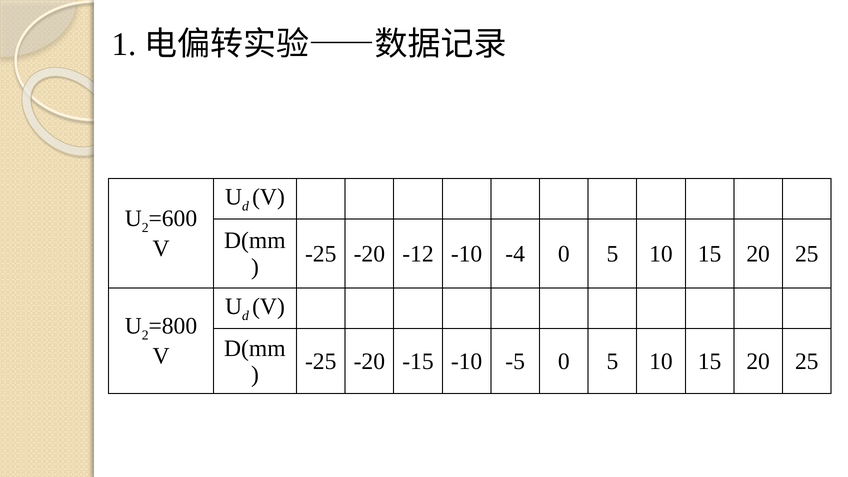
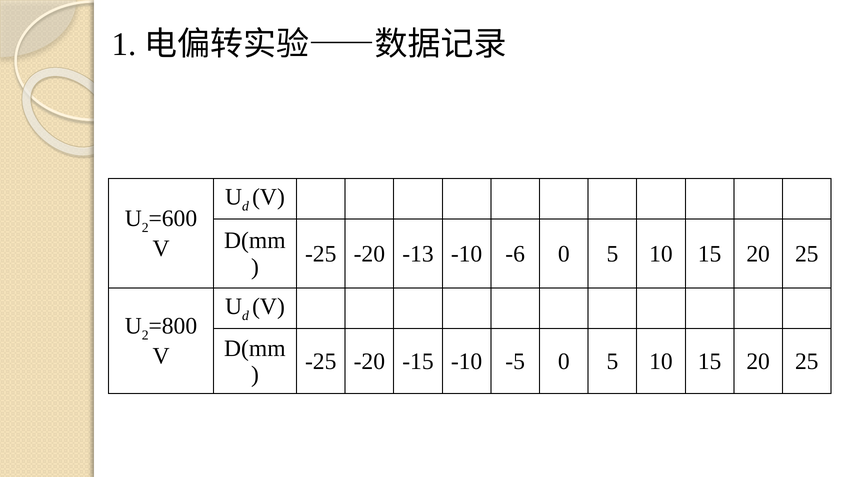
-12: -12 -> -13
-4: -4 -> -6
